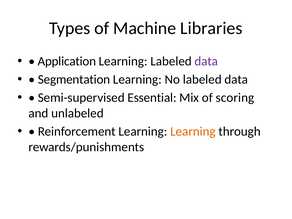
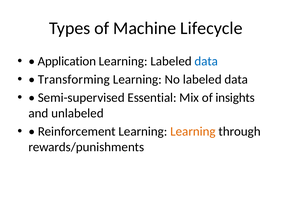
Libraries: Libraries -> Lifecycle
data at (206, 61) colour: purple -> blue
Segmentation: Segmentation -> Transforming
scoring: scoring -> insights
